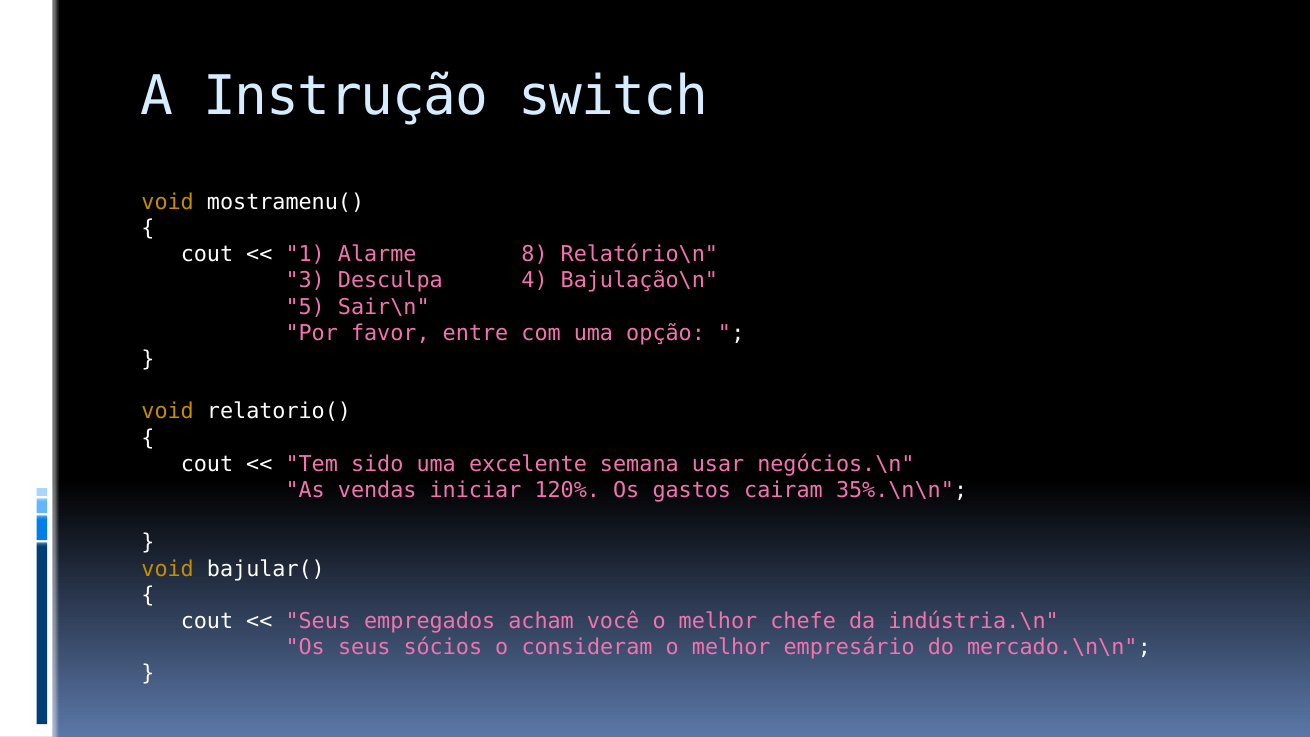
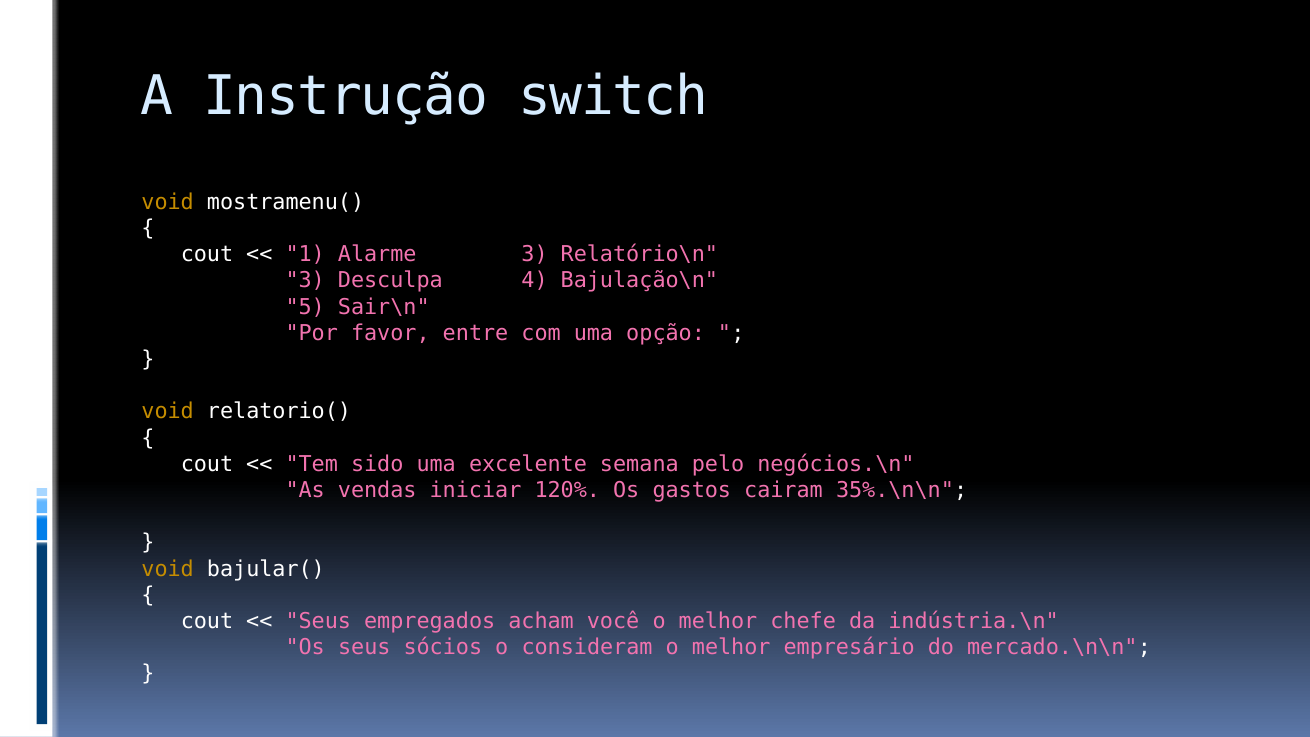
Alarme 8: 8 -> 3
usar: usar -> pelo
